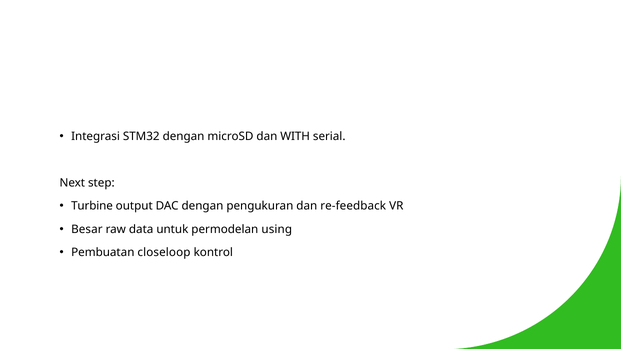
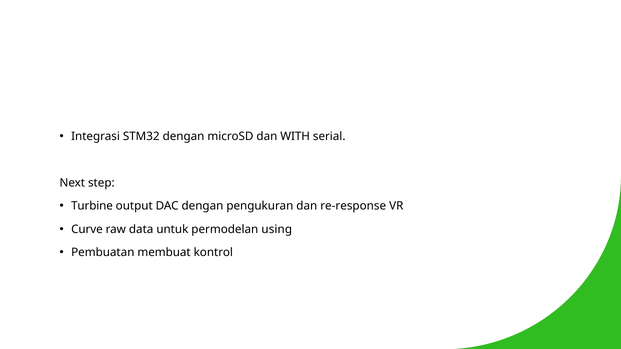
re-feedback: re-feedback -> re-response
Besar: Besar -> Curve
closeloop: closeloop -> membuat
